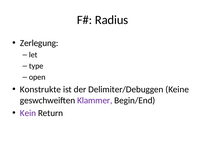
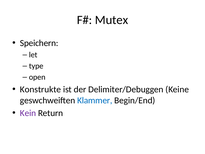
Radius: Radius -> Mutex
Zerlegung: Zerlegung -> Speichern
Klammer colour: purple -> blue
